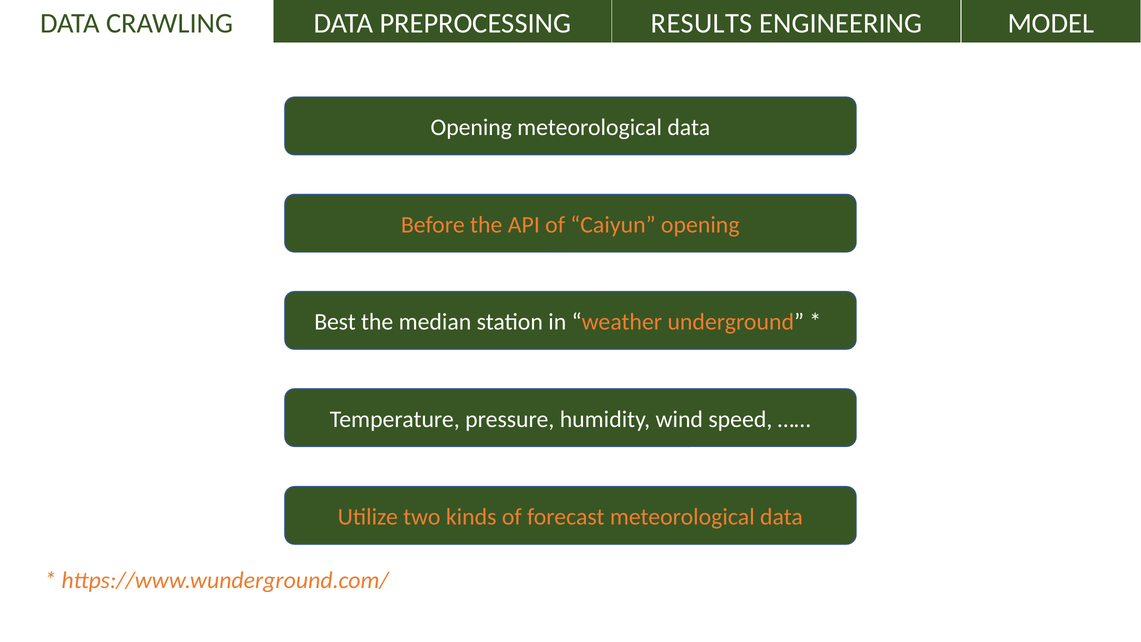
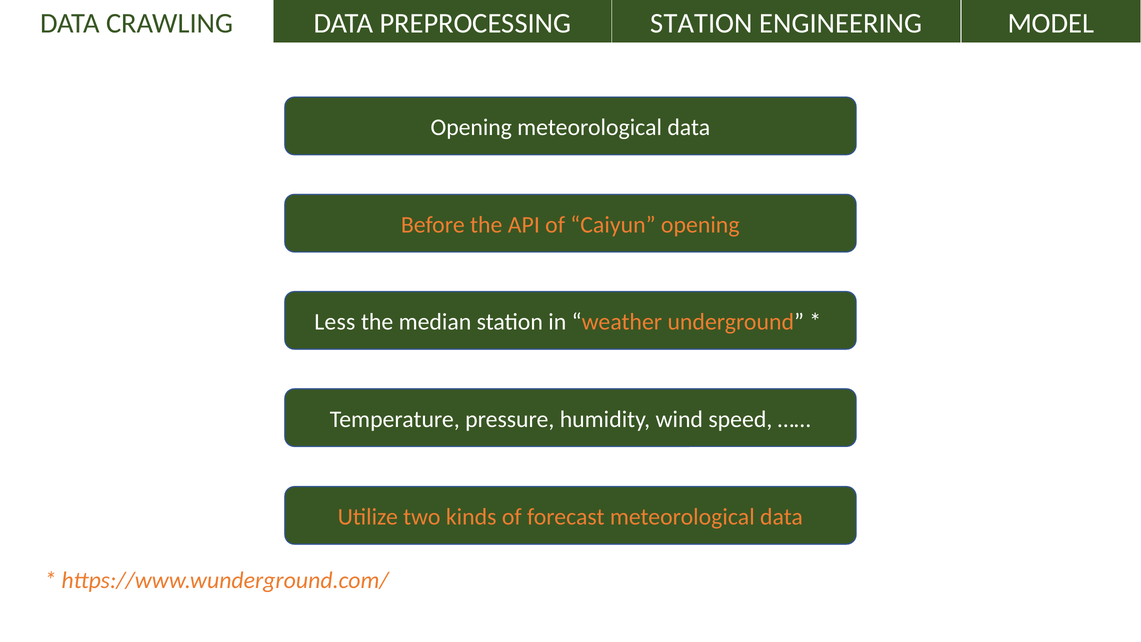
PREPROCESSING RESULTS: RESULTS -> STATION
Best: Best -> Less
